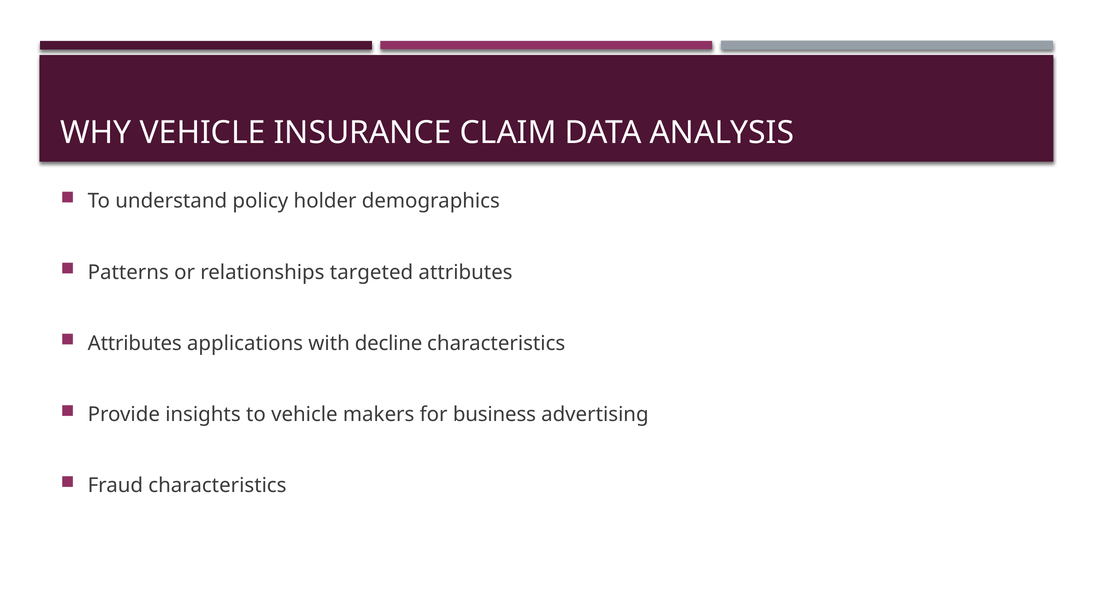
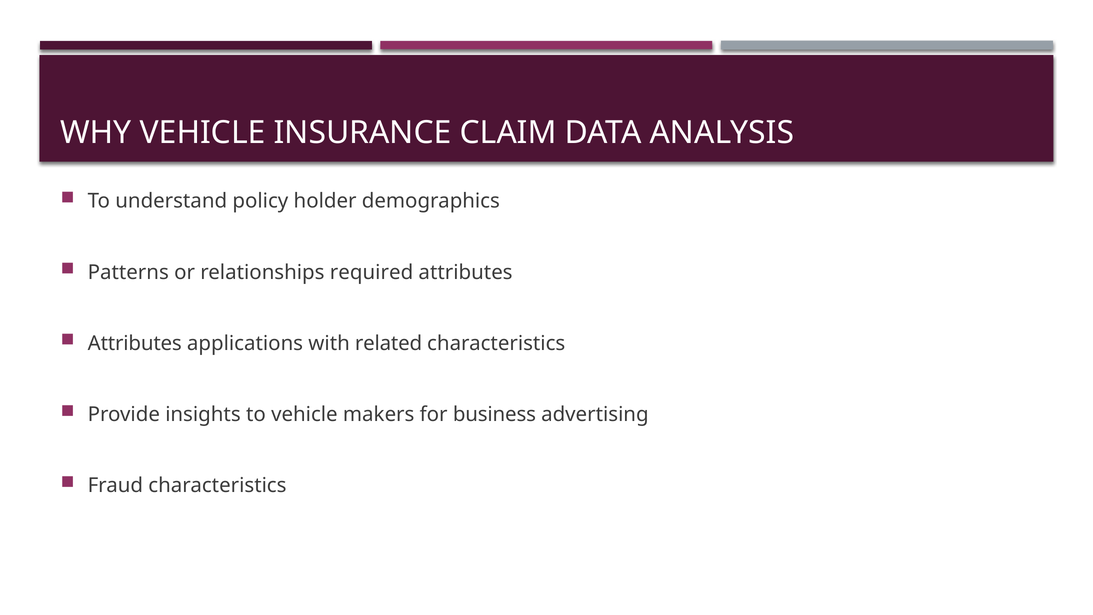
targeted: targeted -> required
decline: decline -> related
